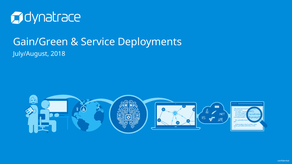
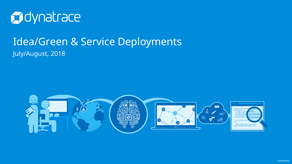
Gain/Green: Gain/Green -> Idea/Green
